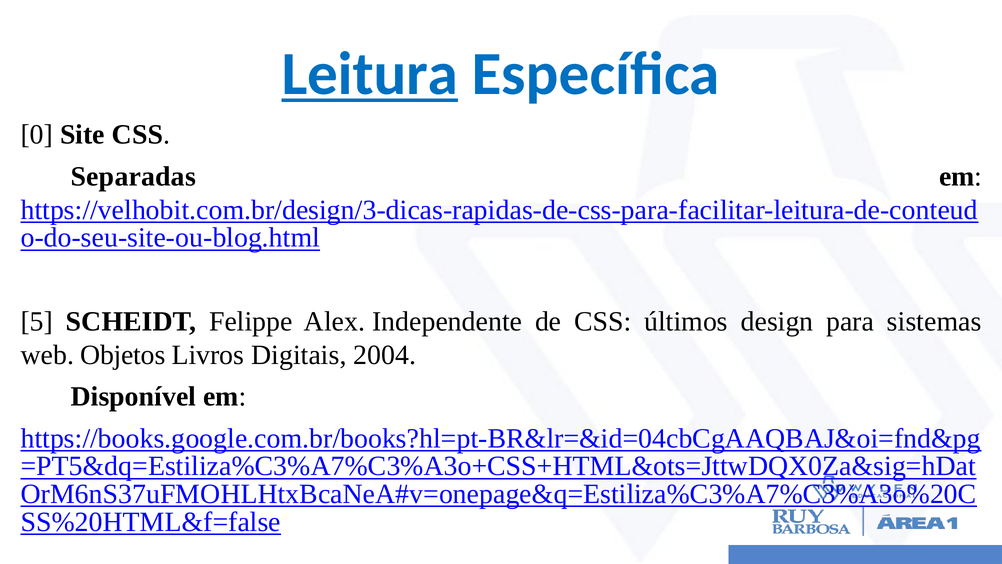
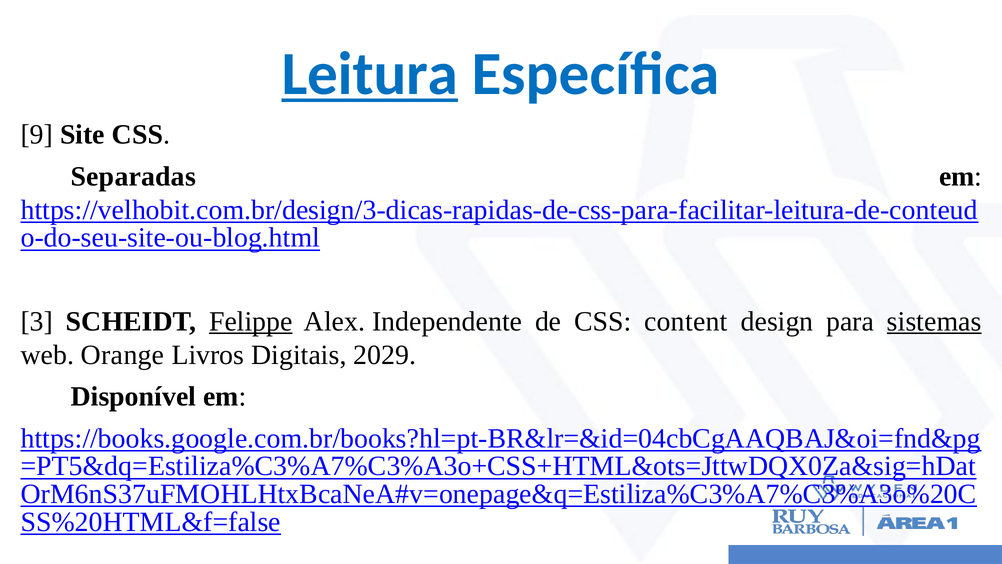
0: 0 -> 9
5: 5 -> 3
Felippe underline: none -> present
últimos: últimos -> content
sistemas underline: none -> present
Objetos: Objetos -> Orange
2004: 2004 -> 2029
